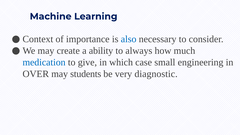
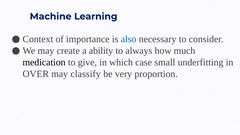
medication colour: blue -> black
engineering: engineering -> underfitting
students: students -> classify
diagnostic: diagnostic -> proportion
